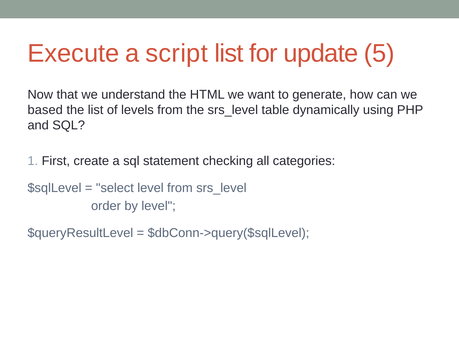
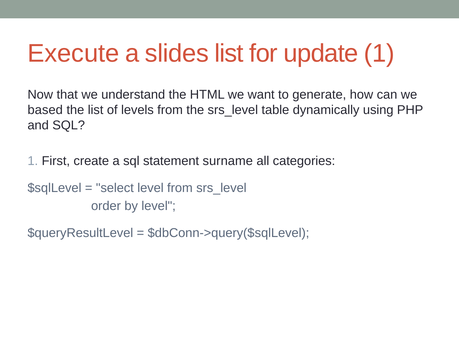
script: script -> slides
update 5: 5 -> 1
checking: checking -> surname
